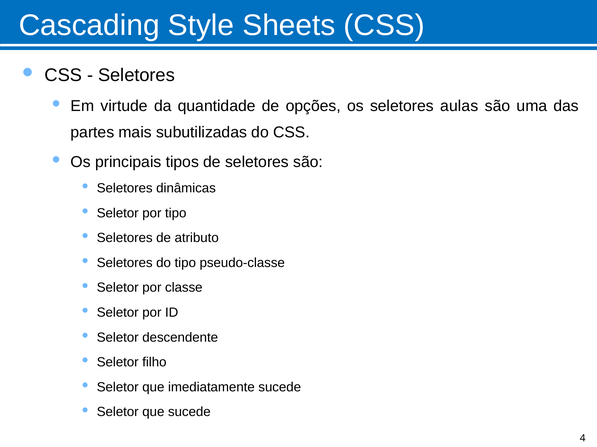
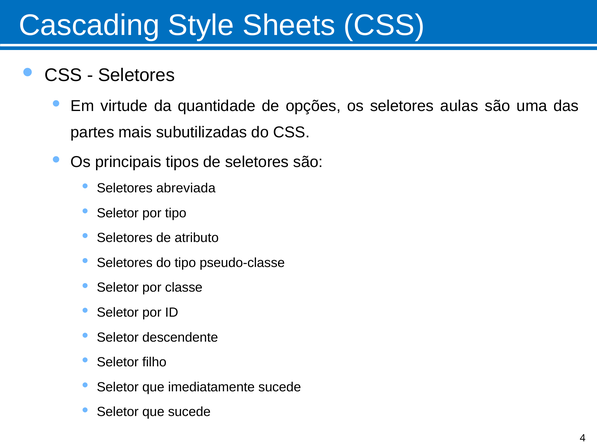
dinâmicas: dinâmicas -> abreviada
